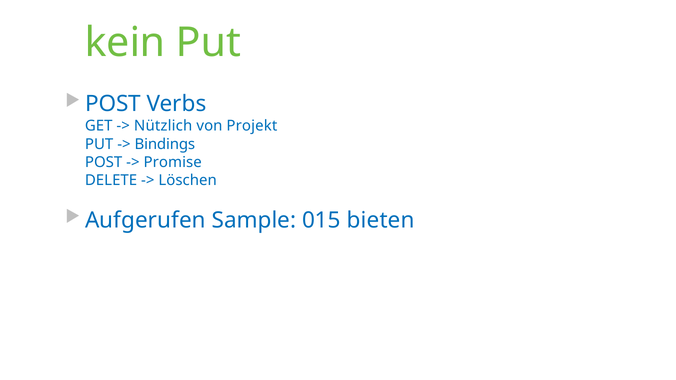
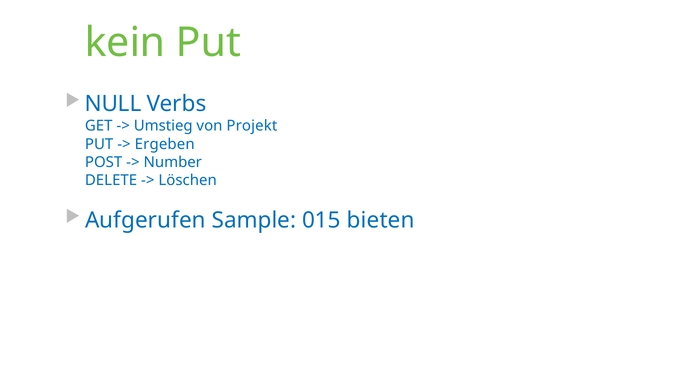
POST at (113, 104): POST -> NULL
Nützlich: Nützlich -> Umstieg
Bindings: Bindings -> Ergeben
Promise: Promise -> Number
